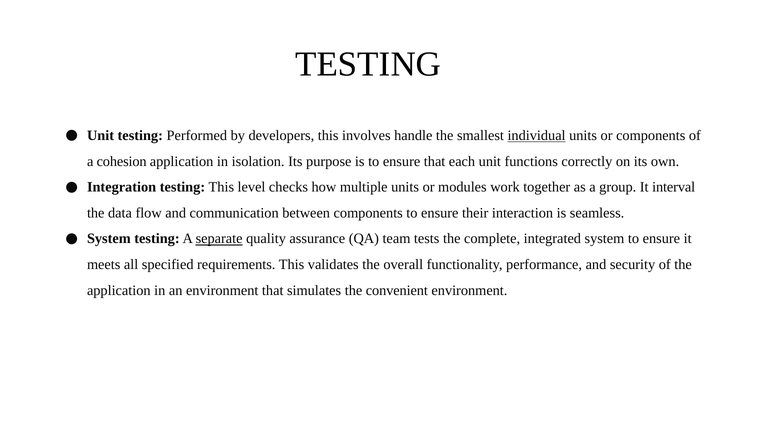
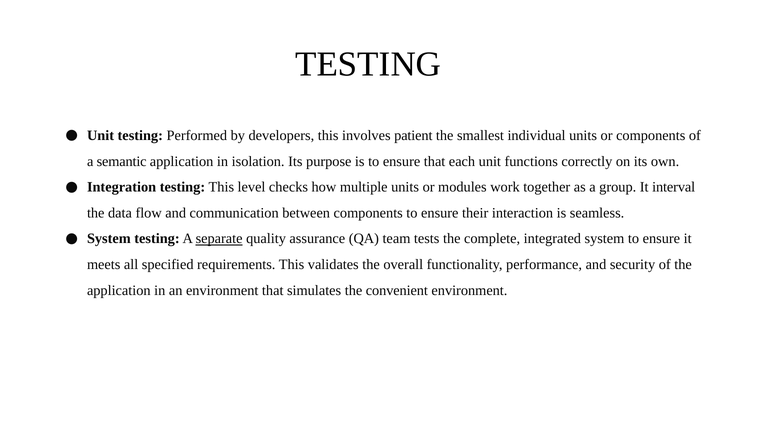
handle: handle -> patient
individual underline: present -> none
cohesion: cohesion -> semantic
